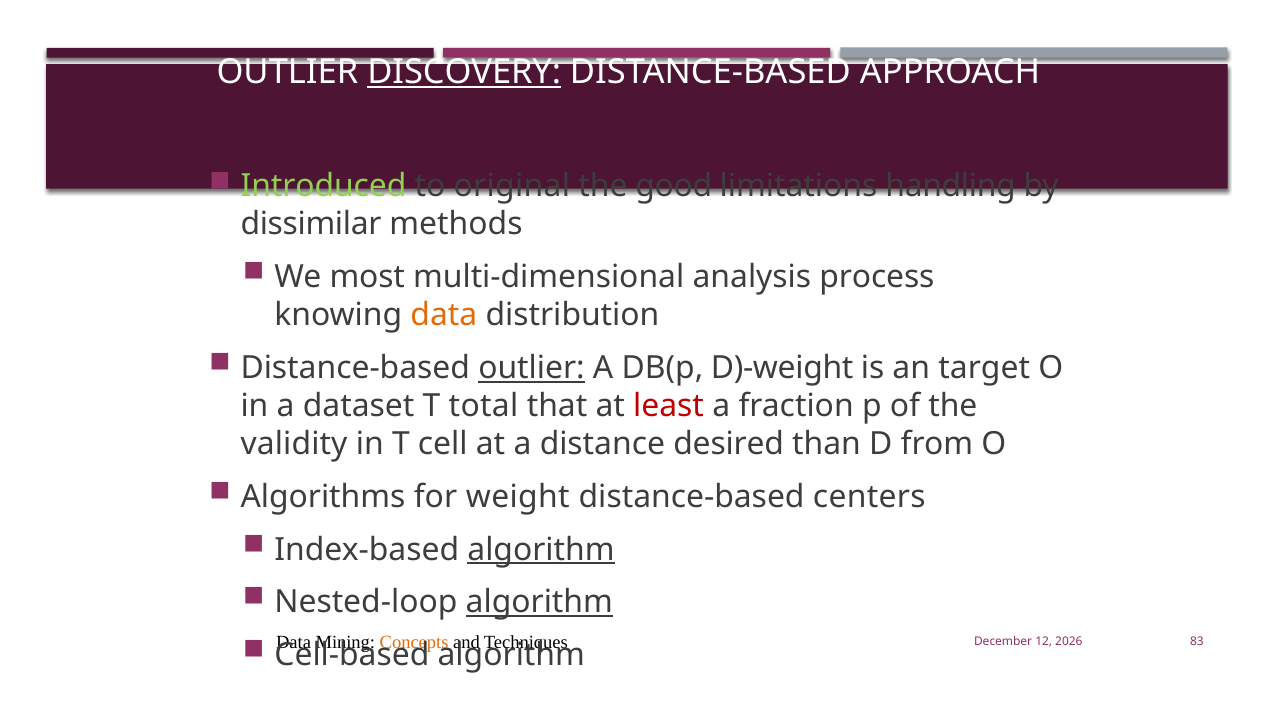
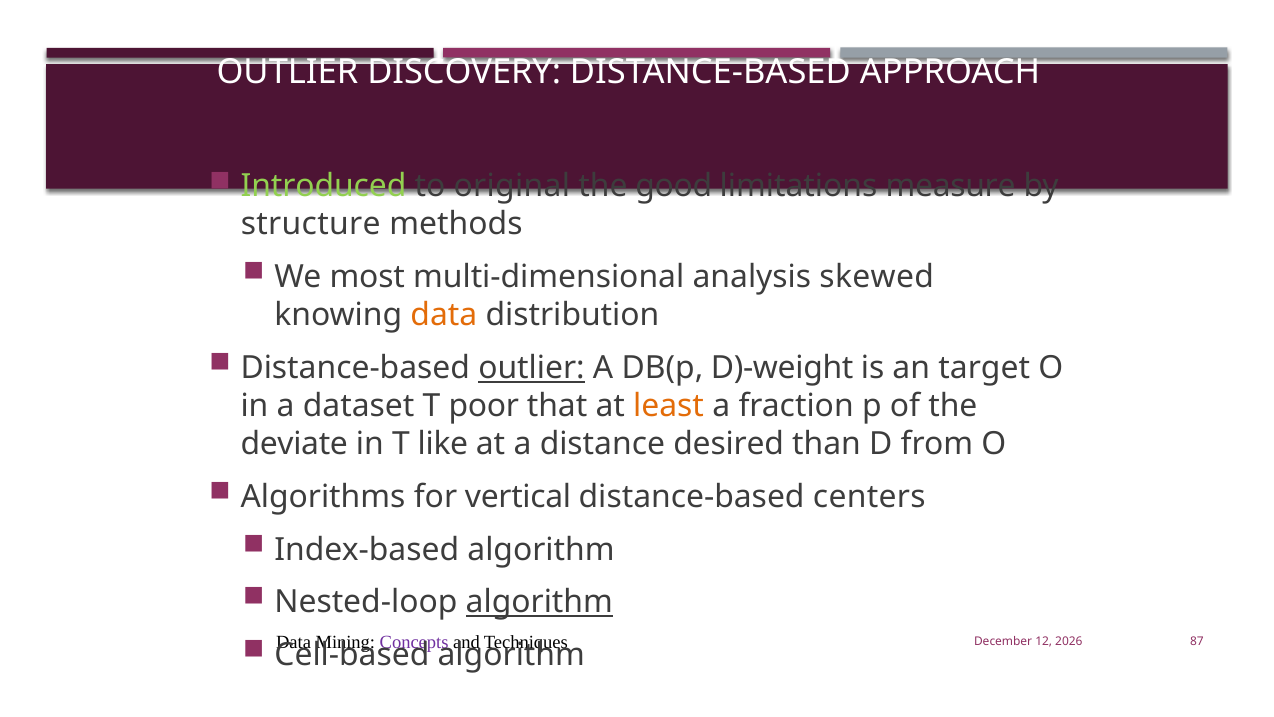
DISCOVERY underline: present -> none
handling: handling -> measure
dissimilar: dissimilar -> structure
process: process -> skewed
total: total -> poor
least colour: red -> orange
validity: validity -> deviate
cell: cell -> like
weight: weight -> vertical
algorithm at (541, 549) underline: present -> none
Concepts colour: orange -> purple
83: 83 -> 87
